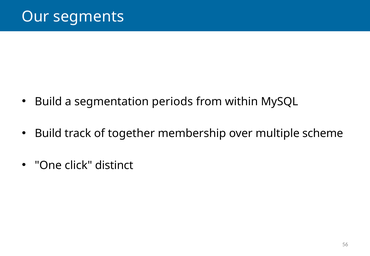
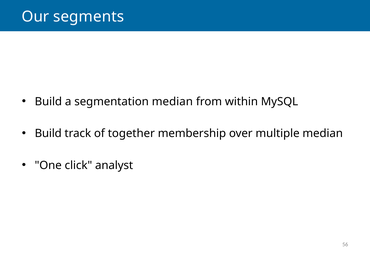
segmentation periods: periods -> median
multiple scheme: scheme -> median
distinct: distinct -> analyst
